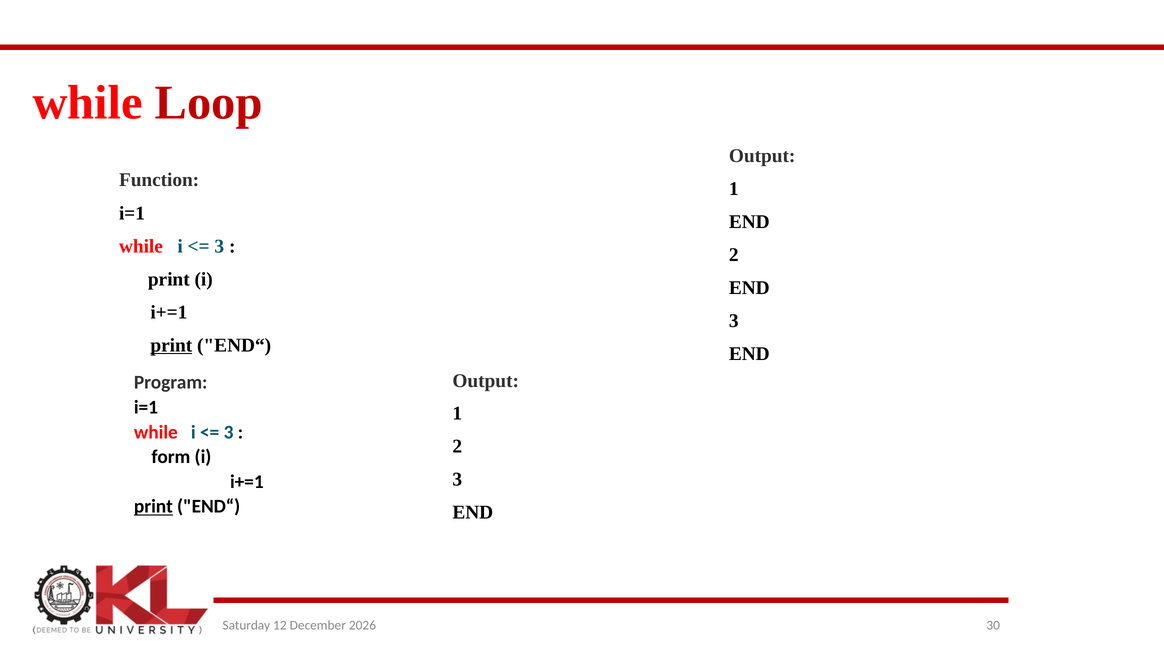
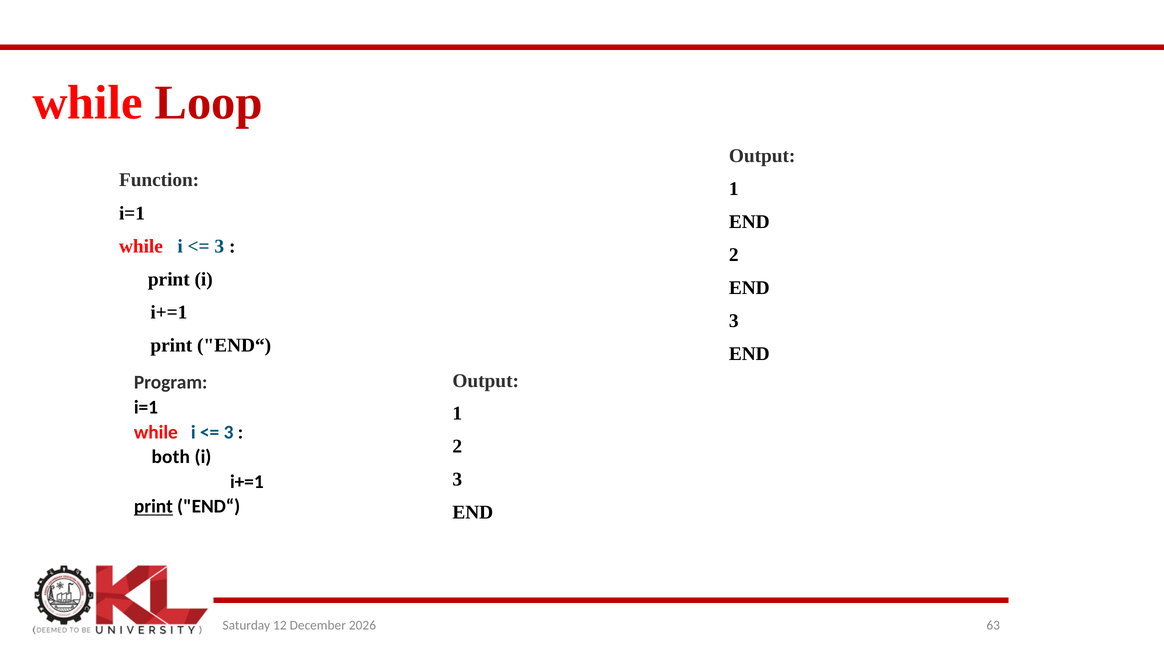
print at (171, 345) underline: present -> none
form: form -> both
30: 30 -> 63
